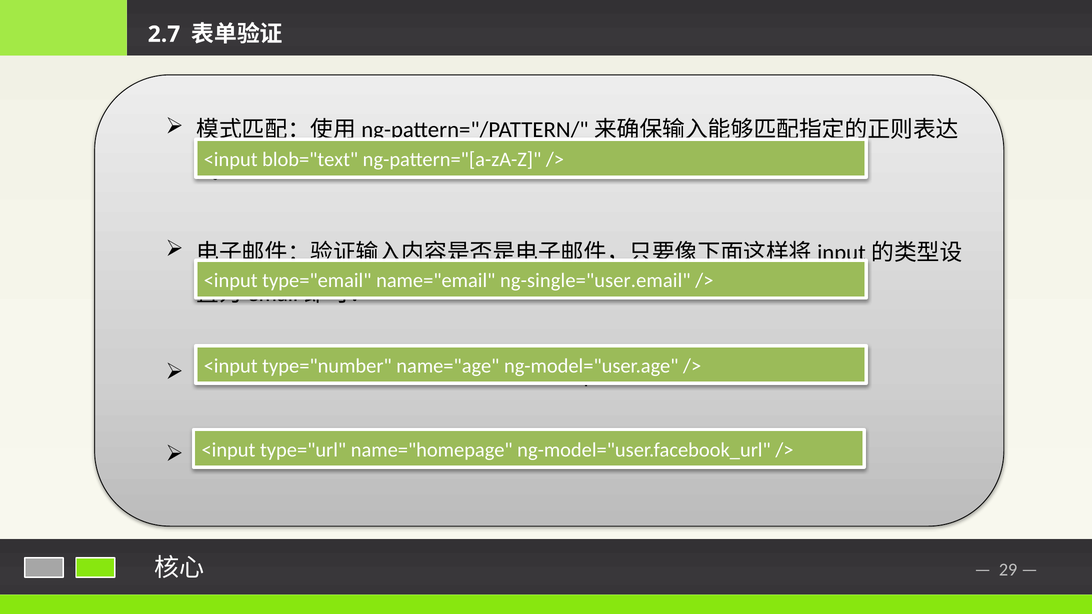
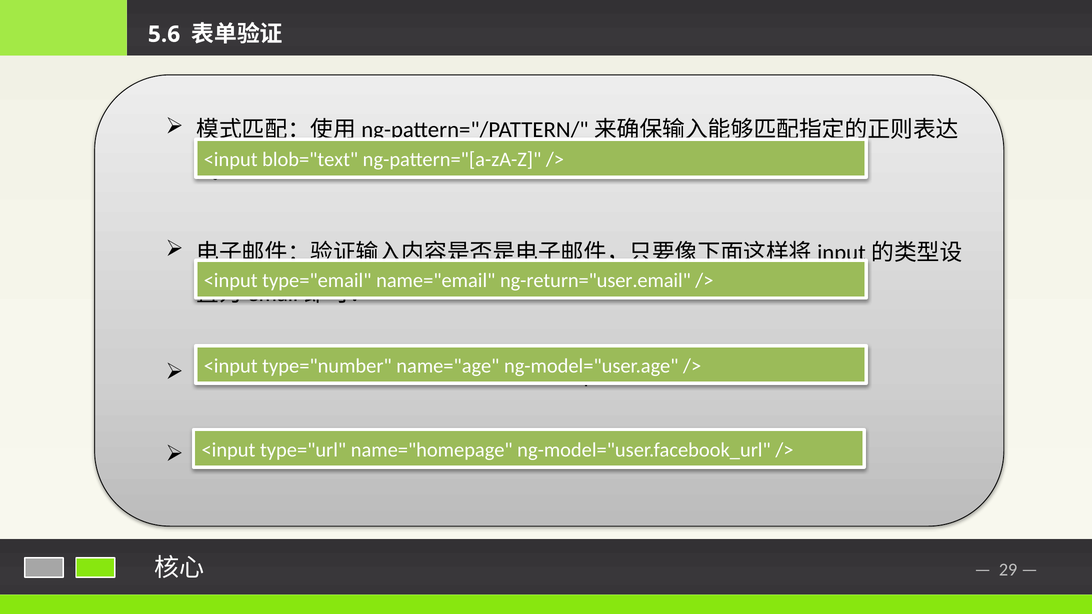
2.7: 2.7 -> 5.6
ng-single="user.email: ng-single="user.email -> ng-return="user.email
